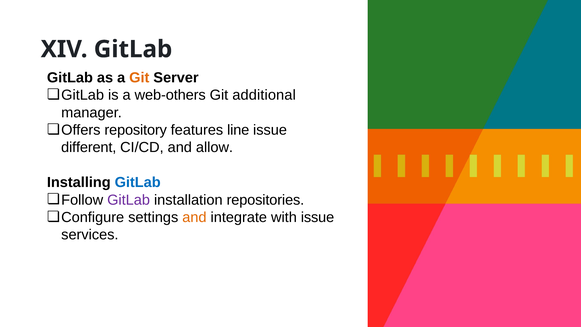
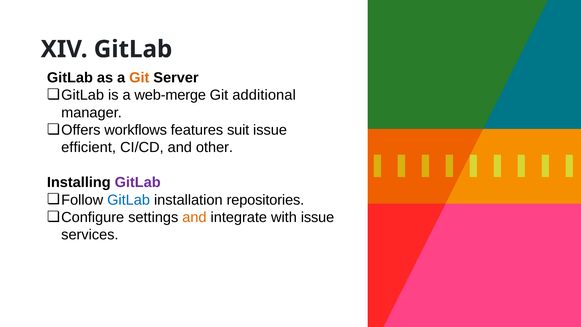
web-others: web-others -> web-merge
repository: repository -> workflows
line: line -> suit
different: different -> efficient
allow: allow -> other
GitLab at (138, 182) colour: blue -> purple
GitLab at (129, 200) colour: purple -> blue
